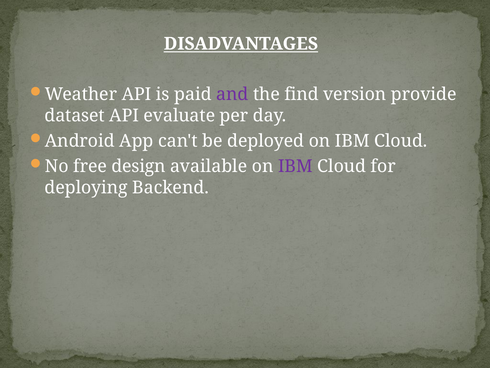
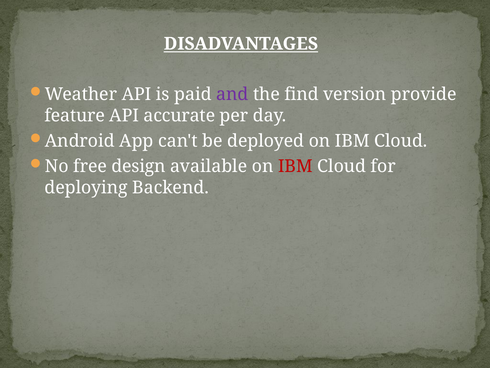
dataset: dataset -> feature
evaluate: evaluate -> accurate
IBM at (295, 166) colour: purple -> red
